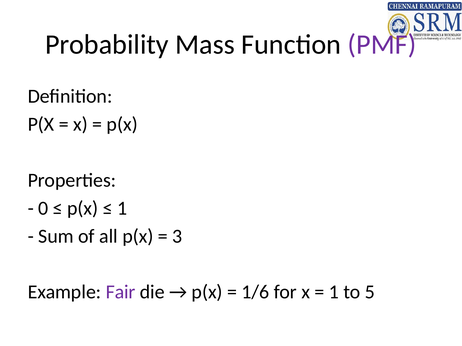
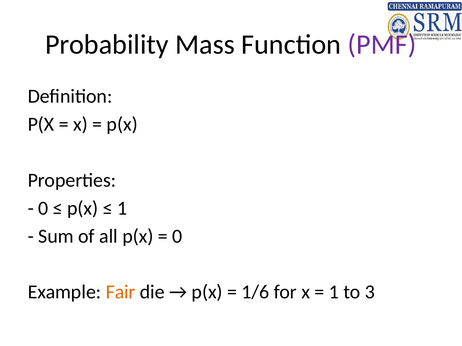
3 at (177, 236): 3 -> 0
Fair colour: purple -> orange
5: 5 -> 3
